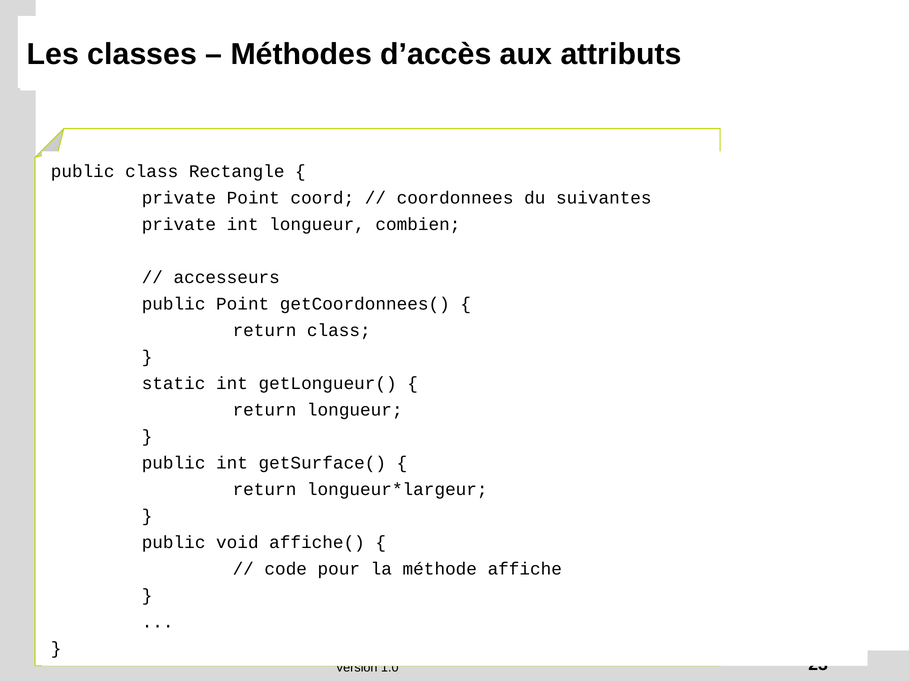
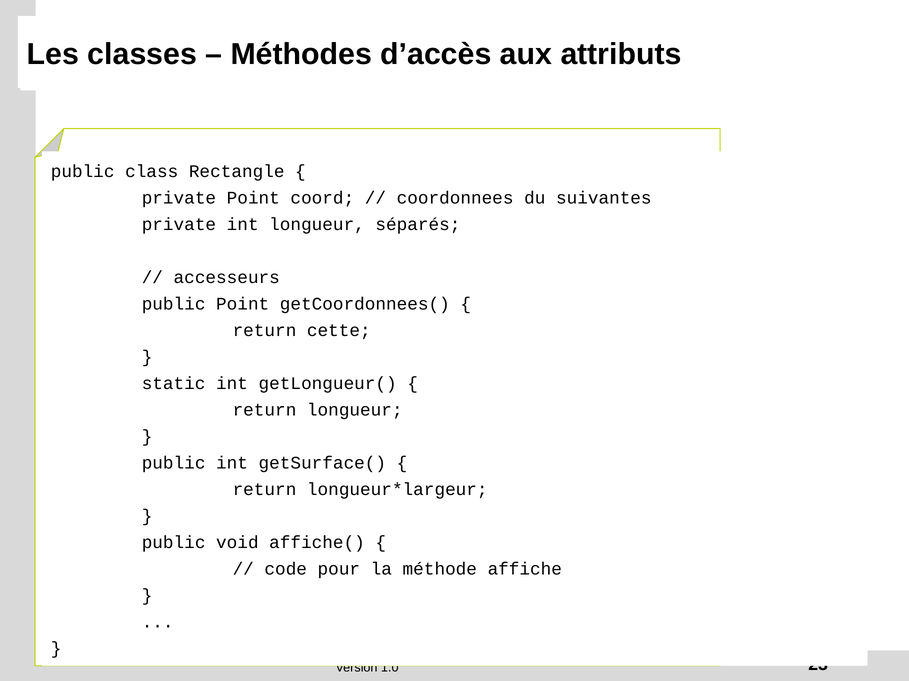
combien: combien -> séparés
return class: class -> cette
